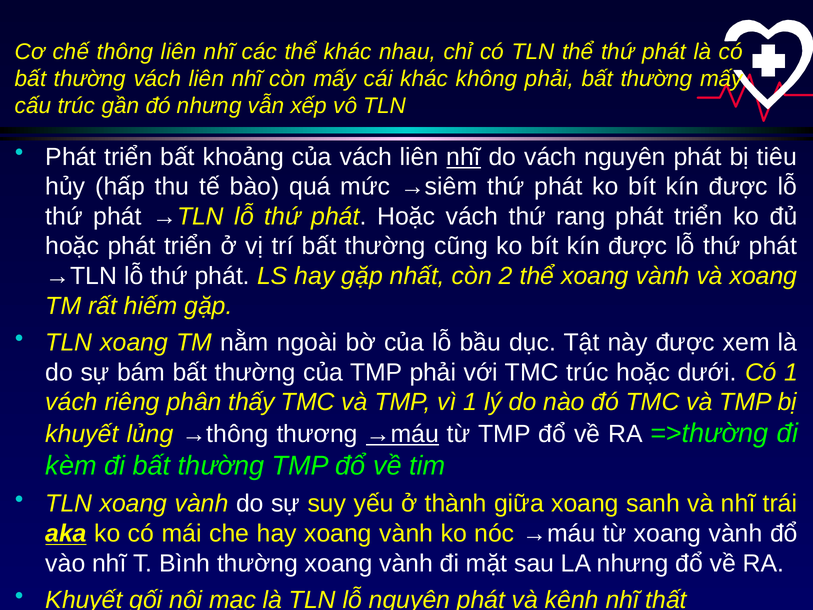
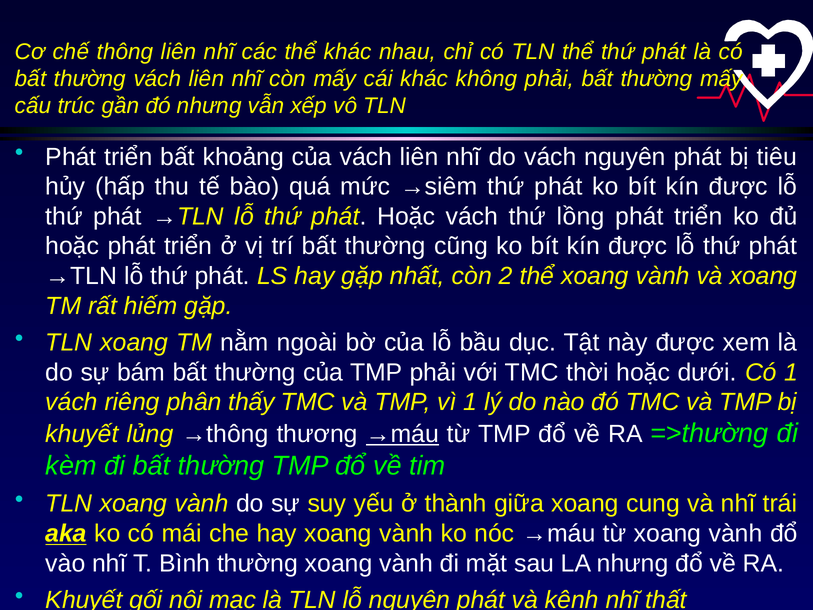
nhĩ at (464, 157) underline: present -> none
rang: rang -> lồng
TMC trúc: trúc -> thời
sanh: sanh -> cung
